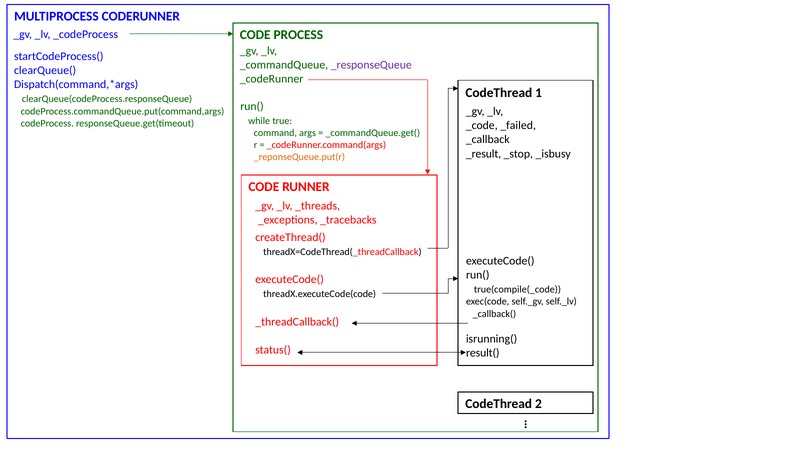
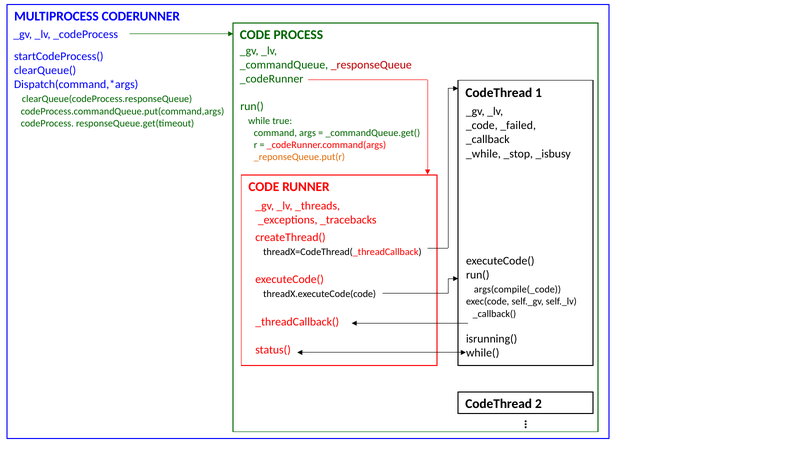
_responseQueue colour: purple -> red
_result: _result -> _while
true(compile(_code: true(compile(_code -> args(compile(_code
result(: result( -> while(
